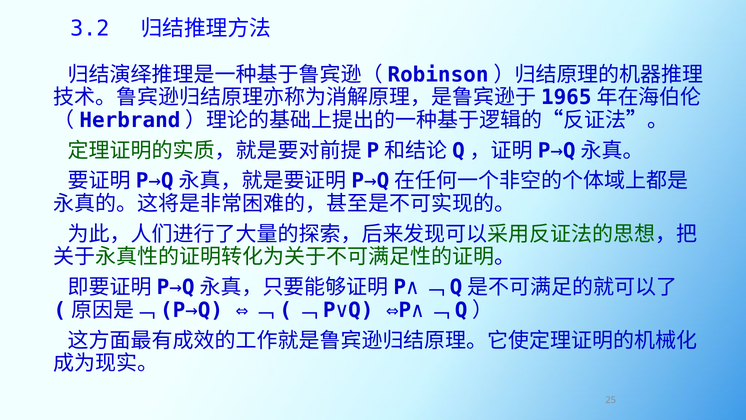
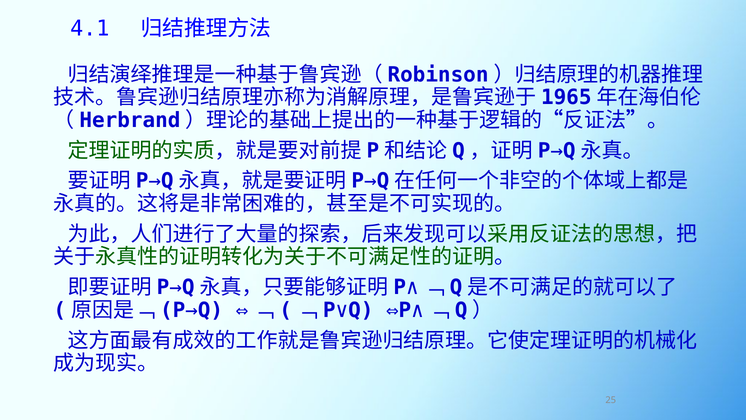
3.2: 3.2 -> 4.1
